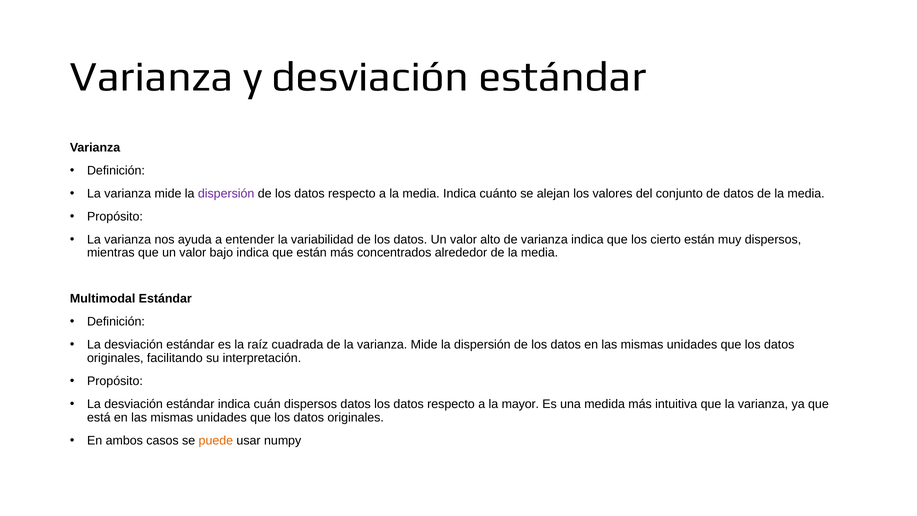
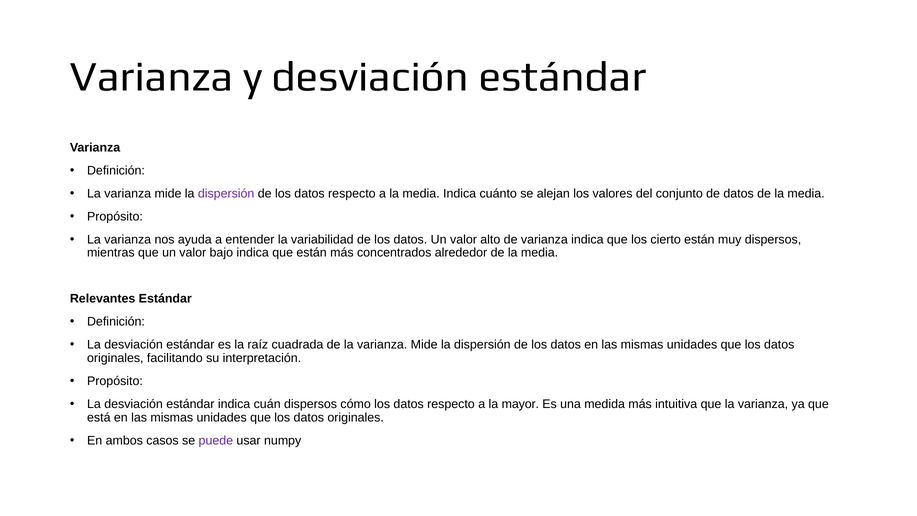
Multimodal: Multimodal -> Relevantes
dispersos datos: datos -> cómo
puede colour: orange -> purple
